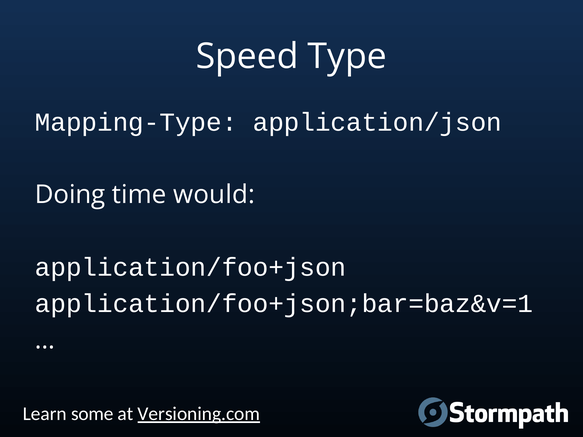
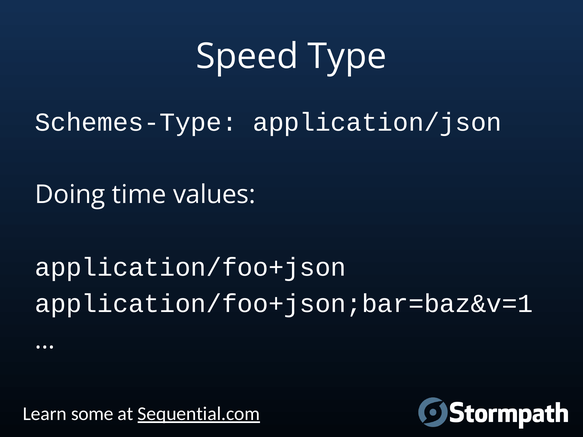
Mapping-Type: Mapping-Type -> Schemes-Type
would: would -> values
Versioning.com: Versioning.com -> Sequential.com
